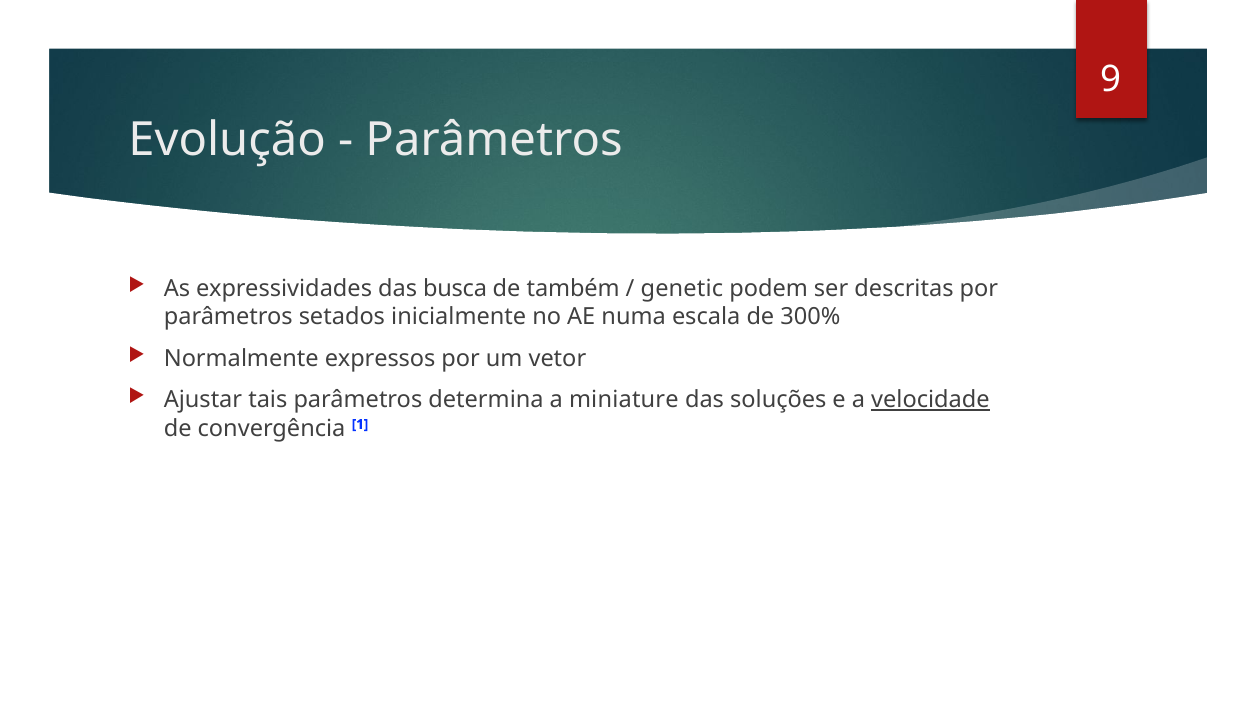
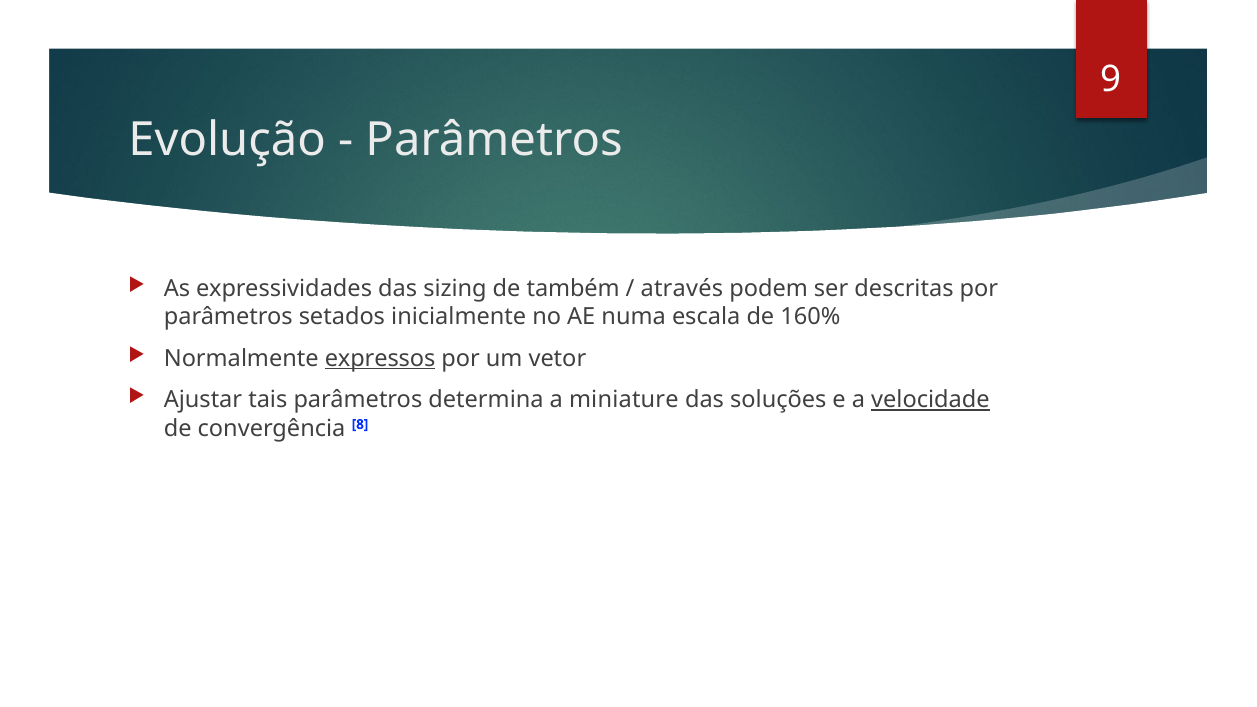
busca: busca -> sizing
genetic: genetic -> através
300%: 300% -> 160%
expressos underline: none -> present
1: 1 -> 8
